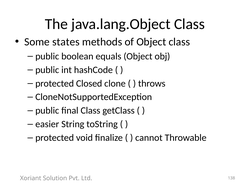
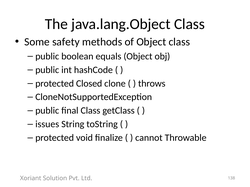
states: states -> safety
easier: easier -> issues
